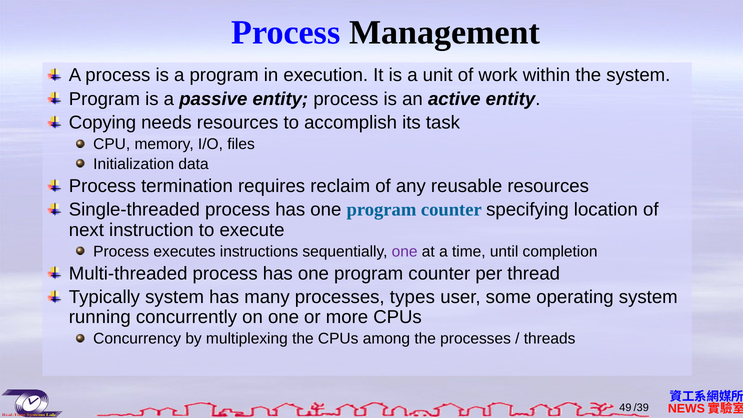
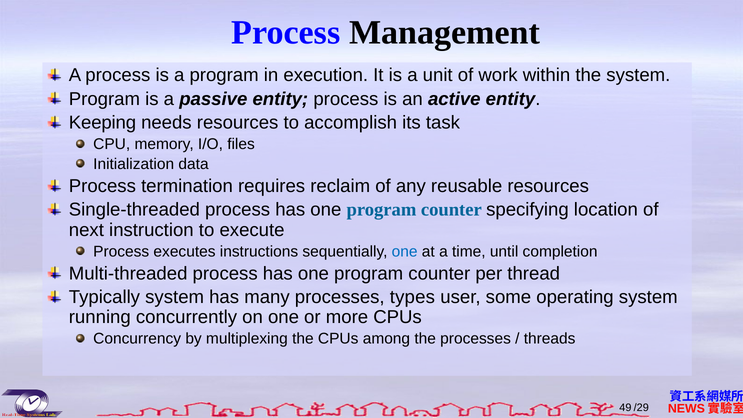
Copying: Copying -> Keeping
one at (405, 251) colour: purple -> blue
/39: /39 -> /29
